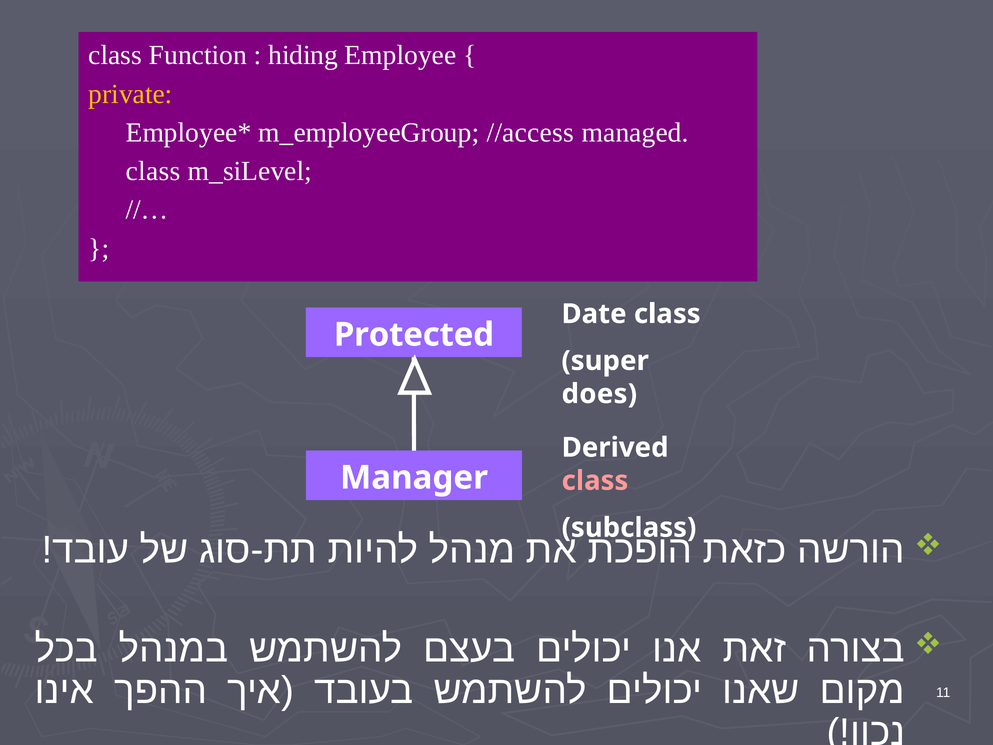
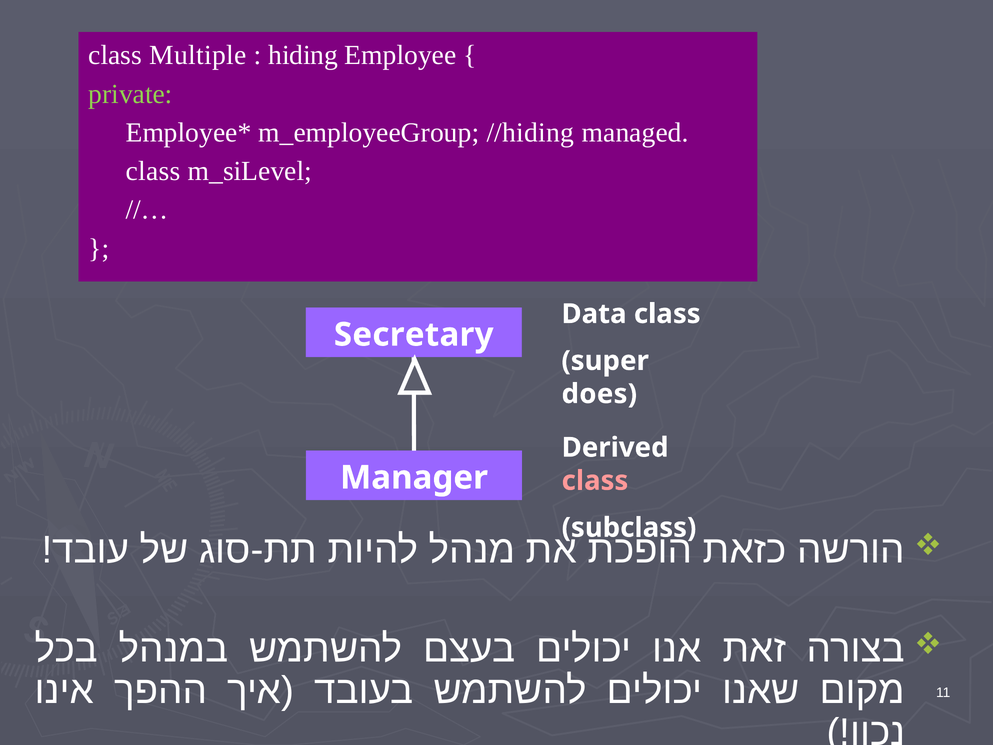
Function: Function -> Multiple
private colour: yellow -> light green
//access: //access -> //hiding
Date: Date -> Data
Protected: Protected -> Secretary
